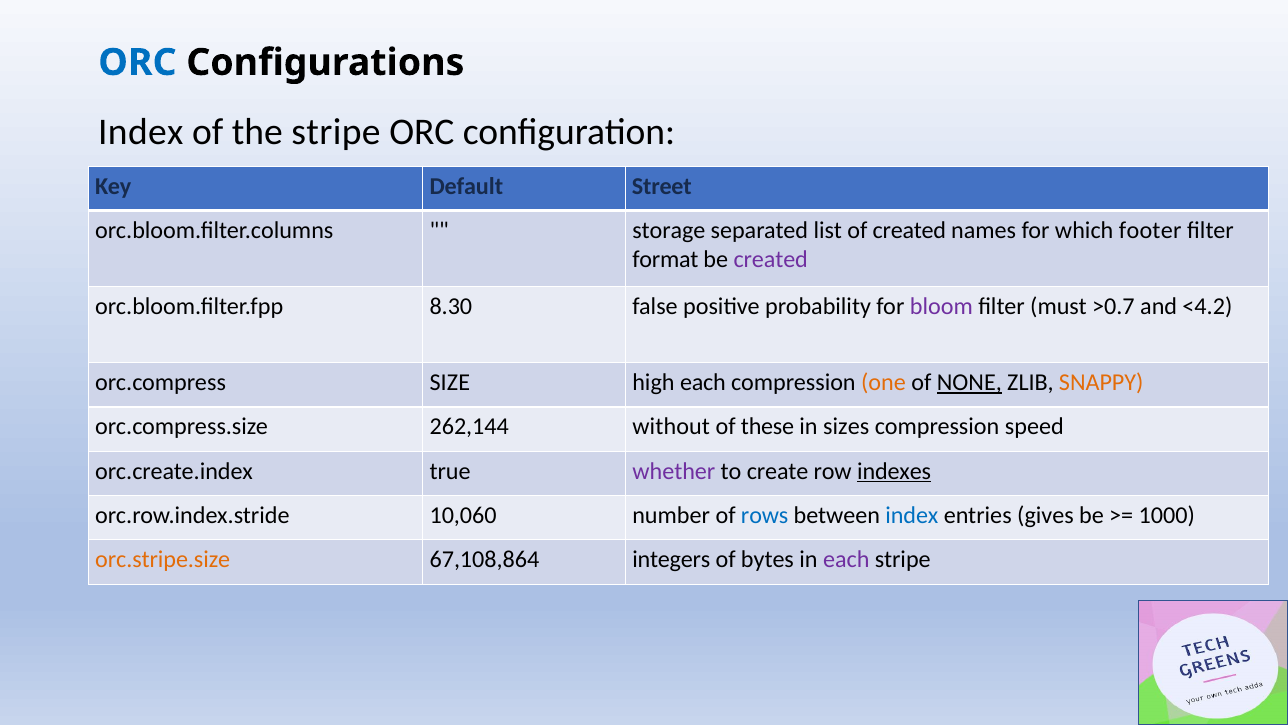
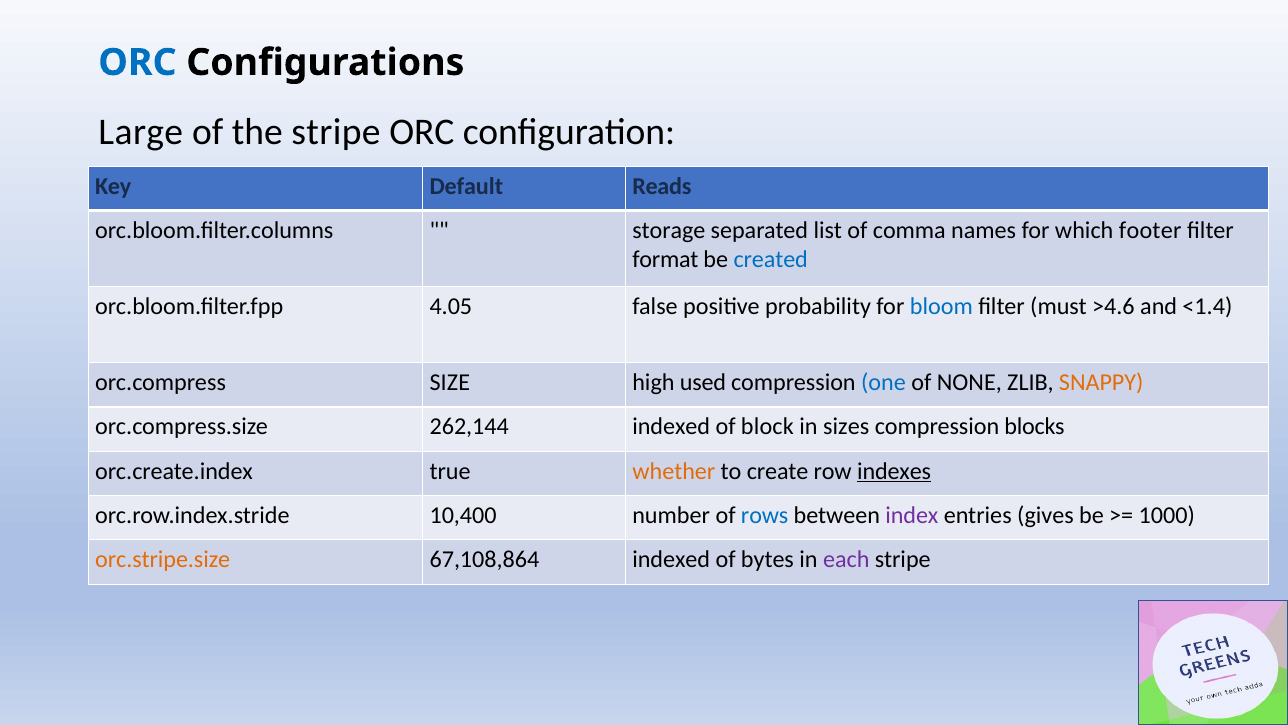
Index at (141, 132): Index -> Large
Street: Street -> Reads
of created: created -> comma
created at (771, 260) colour: purple -> blue
8.30: 8.30 -> 4.05
bloom colour: purple -> blue
>0.7: >0.7 -> >4.6
<4.2: <4.2 -> <1.4
high each: each -> used
one colour: orange -> blue
NONE underline: present -> none
262,144 without: without -> indexed
these: these -> block
speed: speed -> blocks
whether colour: purple -> orange
10,060: 10,060 -> 10,400
index at (912, 515) colour: blue -> purple
67,108,864 integers: integers -> indexed
